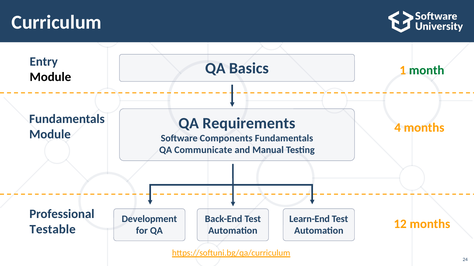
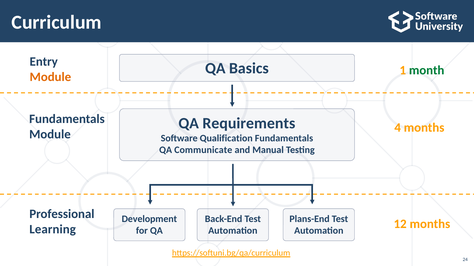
Module at (50, 77) colour: black -> orange
Components: Components -> Qualification
Learn-End: Learn-End -> Plans-End
Testable: Testable -> Learning
